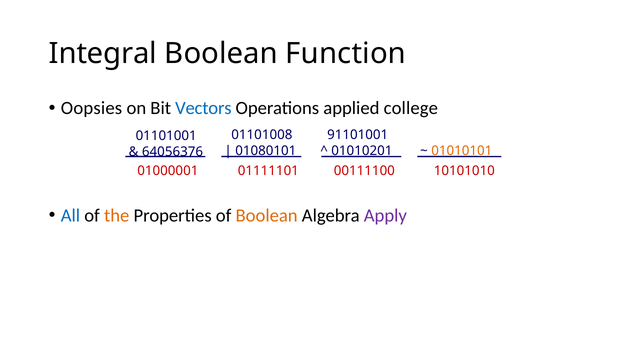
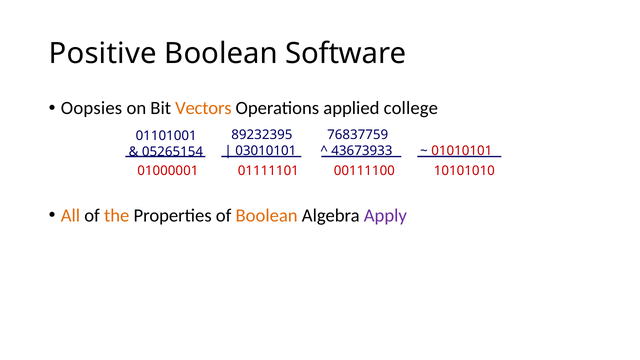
Integral: Integral -> Positive
Function: Function -> Software
Vectors colour: blue -> orange
01101008: 01101008 -> 89232395
91101001: 91101001 -> 76837759
01080101: 01080101 -> 03010101
01010201: 01010201 -> 43673933
01010101 colour: orange -> red
64056376: 64056376 -> 05265154
All colour: blue -> orange
